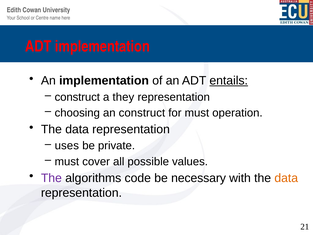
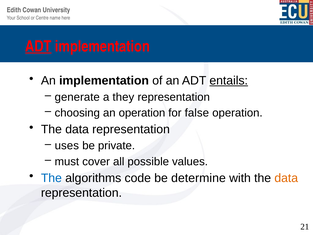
ADT at (38, 46) underline: none -> present
construct at (77, 97): construct -> generate
an construct: construct -> operation
for must: must -> false
The at (51, 178) colour: purple -> blue
necessary: necessary -> determine
